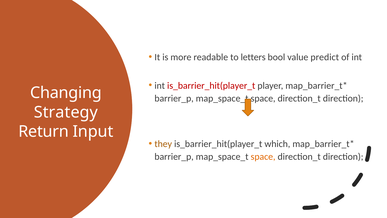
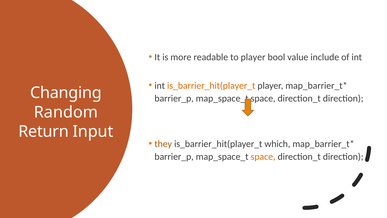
to letters: letters -> player
predict: predict -> include
is_barrier_hit(player_t at (211, 85) colour: red -> orange
Strategy: Strategy -> Random
